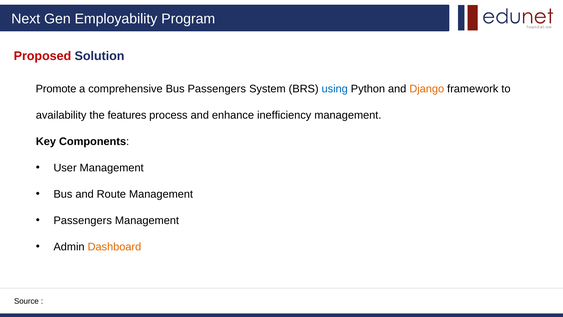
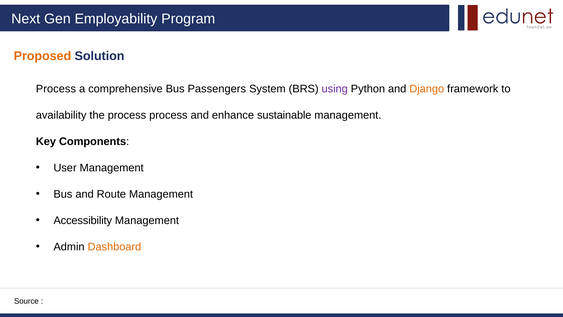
Proposed colour: red -> orange
Promote at (56, 89): Promote -> Process
using colour: blue -> purple
the features: features -> process
inefficiency: inefficiency -> sustainable
Passengers at (83, 220): Passengers -> Accessibility
